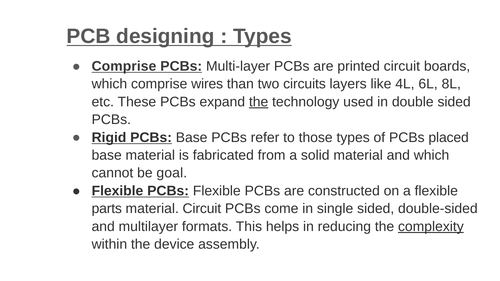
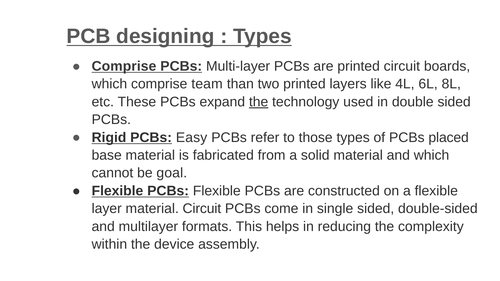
wires: wires -> team
two circuits: circuits -> printed
PCBs Base: Base -> Easy
parts: parts -> layer
complexity underline: present -> none
